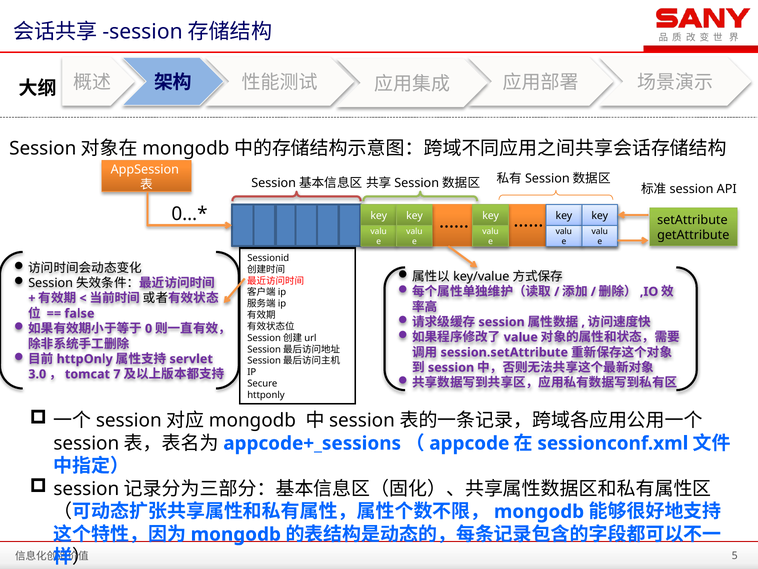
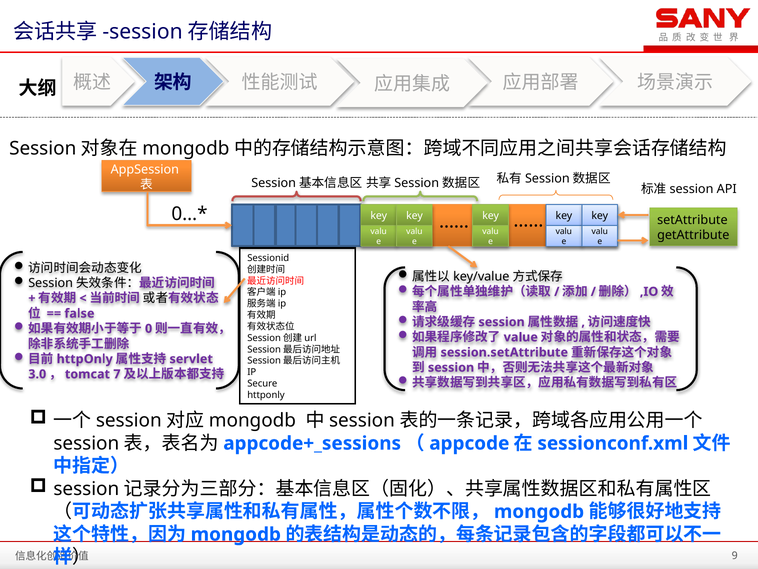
5: 5 -> 9
